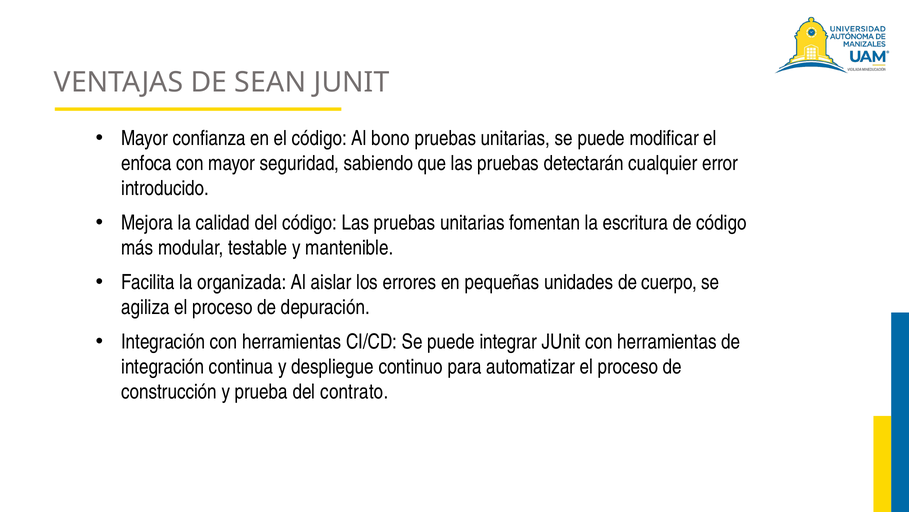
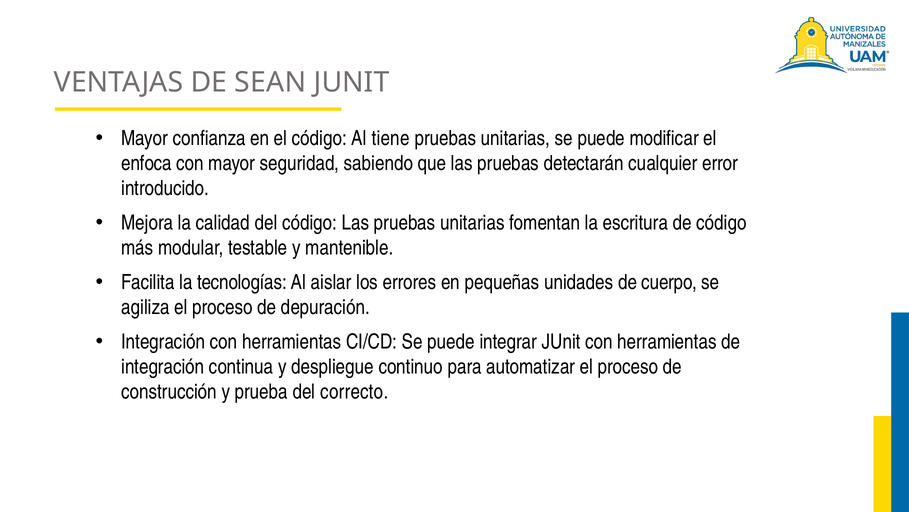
bono: bono -> tiene
organizada: organizada -> tecnologías
contrato: contrato -> correcto
